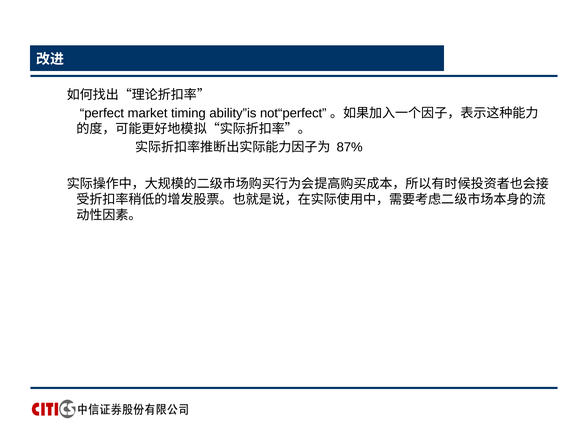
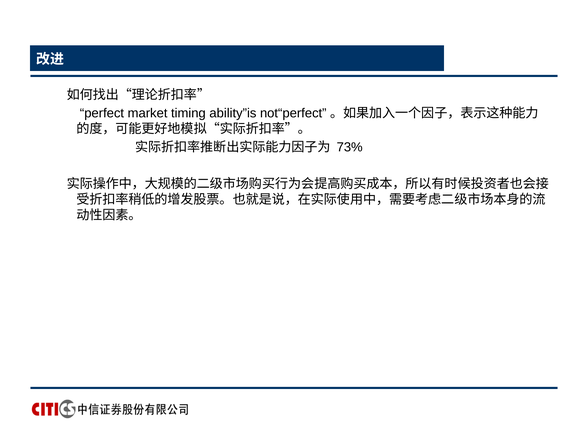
87%: 87% -> 73%
